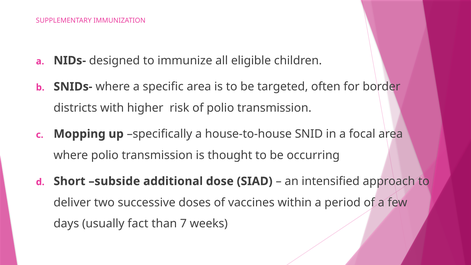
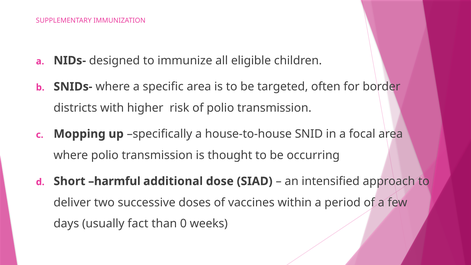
subside: subside -> harmful
7: 7 -> 0
